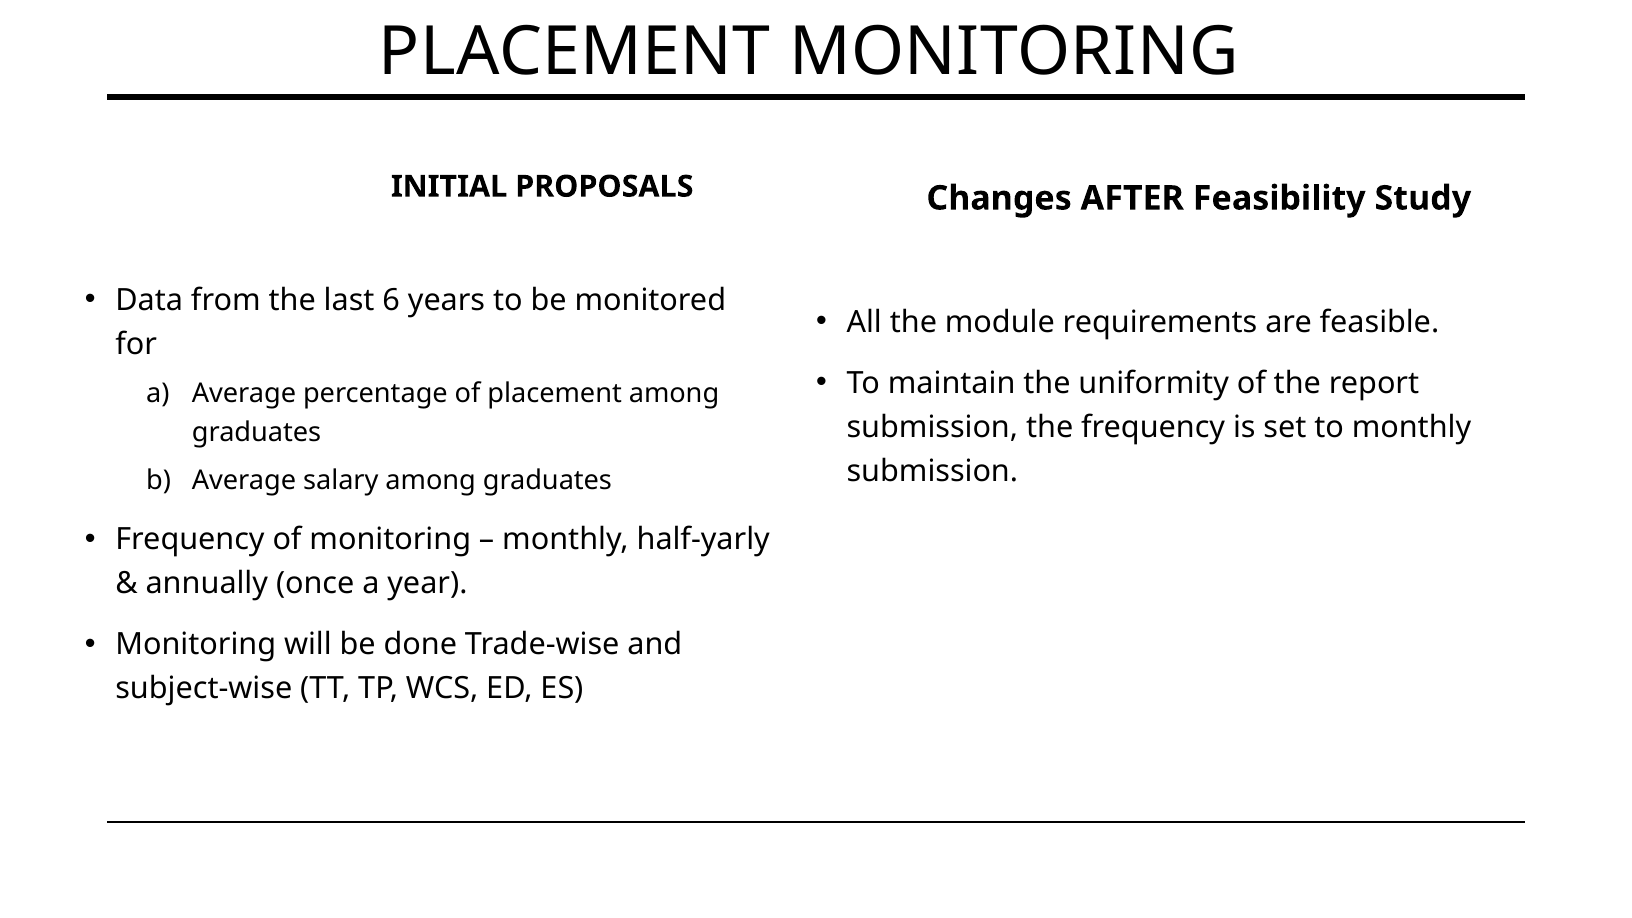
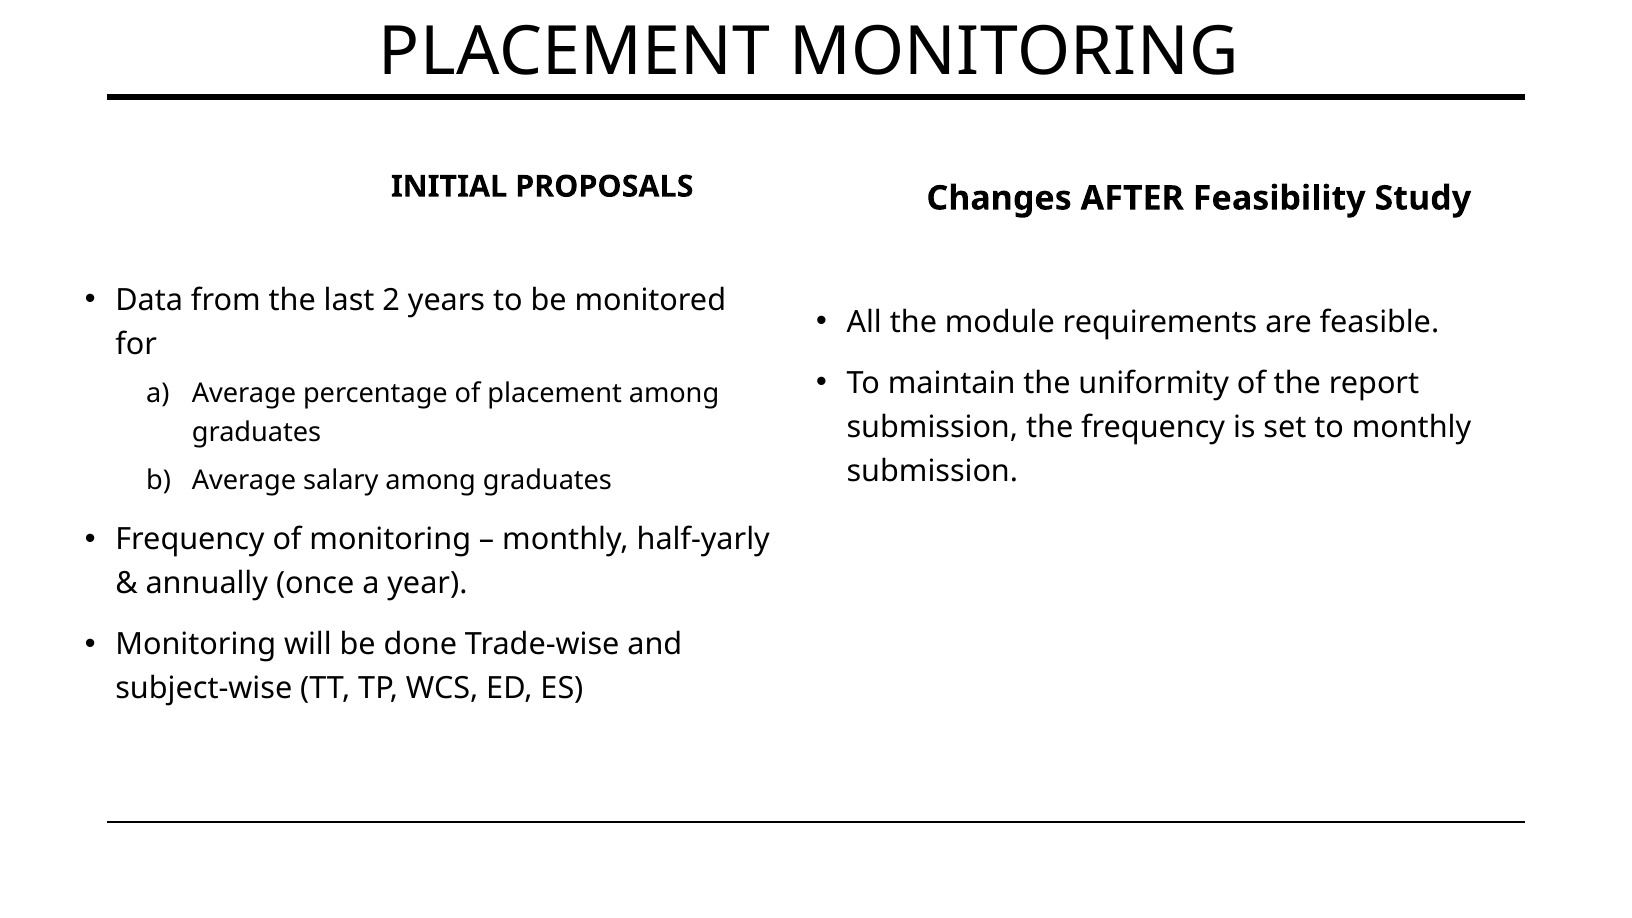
6: 6 -> 2
